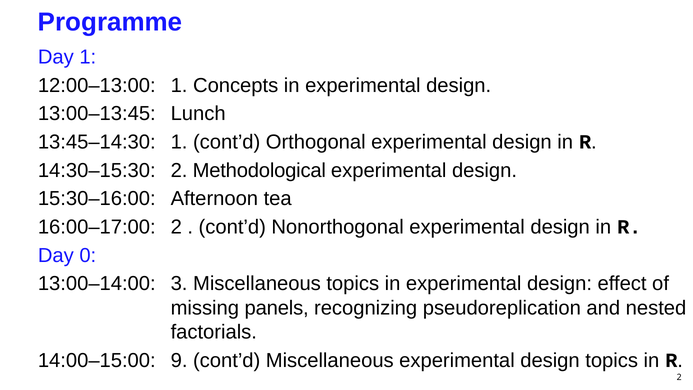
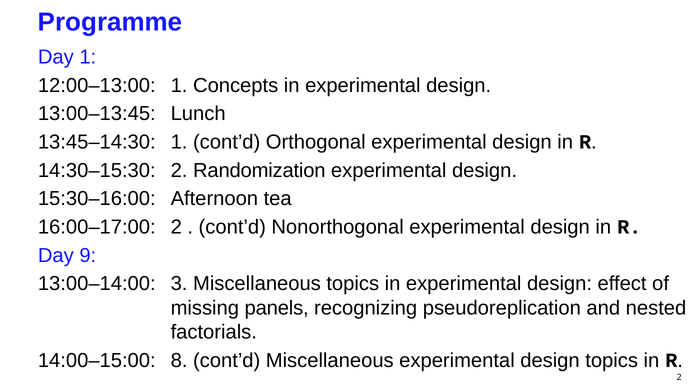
Methodological: Methodological -> Randomization
0: 0 -> 9
9: 9 -> 8
